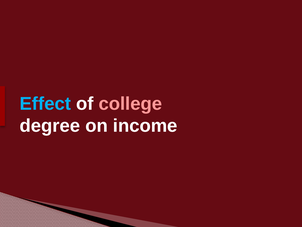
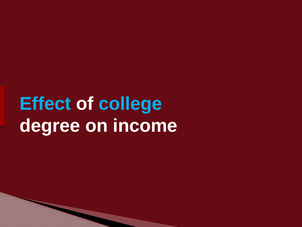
college colour: pink -> light blue
